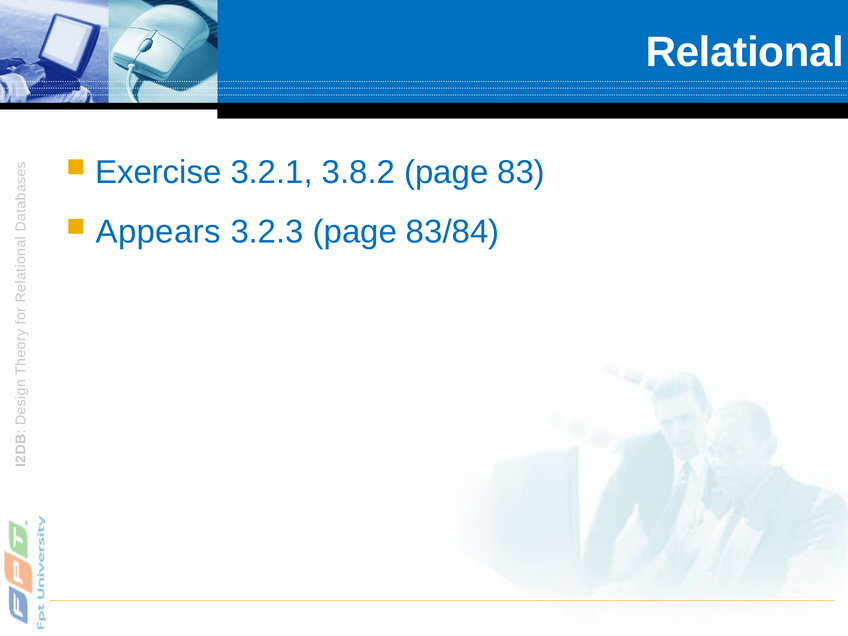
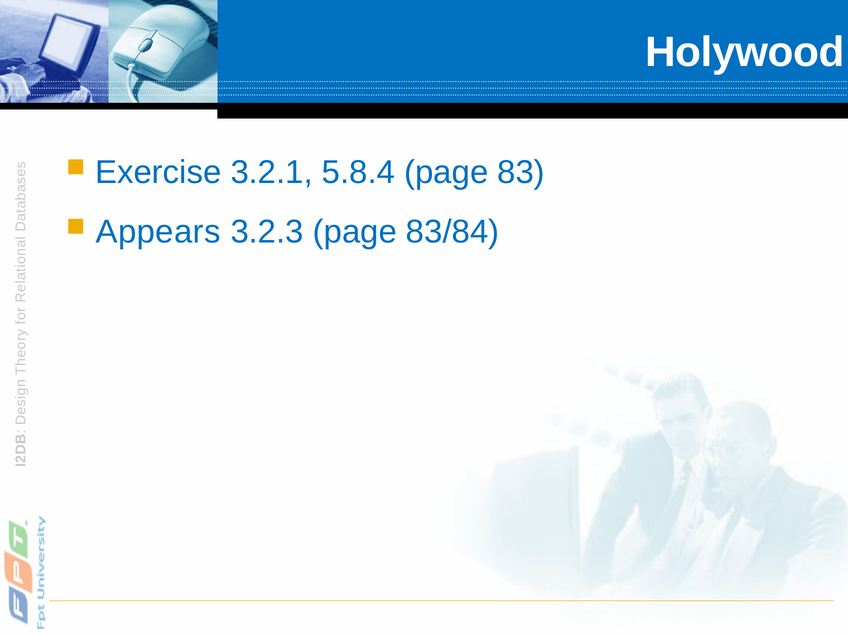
Relational: Relational -> Holywood
3.8.2: 3.8.2 -> 5.8.4
